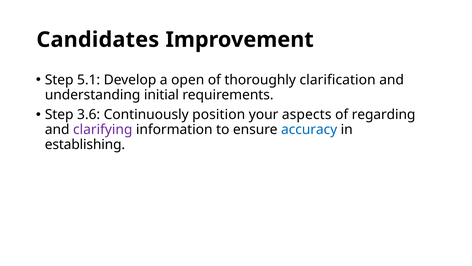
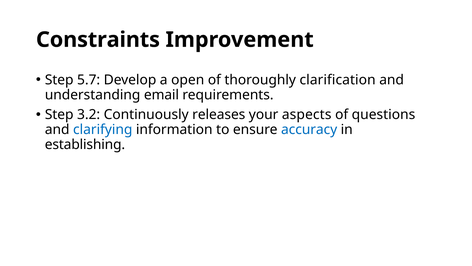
Candidates: Candidates -> Constraints
5.1: 5.1 -> 5.7
initial: initial -> email
3.6: 3.6 -> 3.2
position: position -> releases
regarding: regarding -> questions
clarifying colour: purple -> blue
